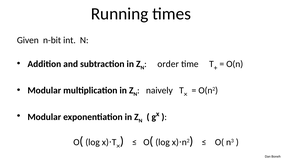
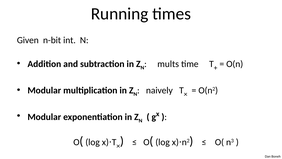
order: order -> mults
